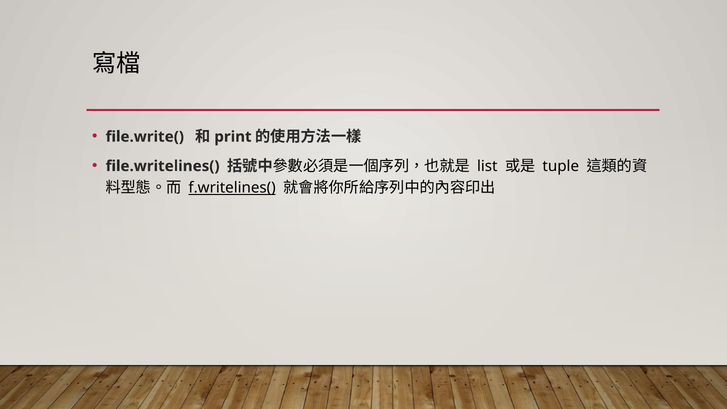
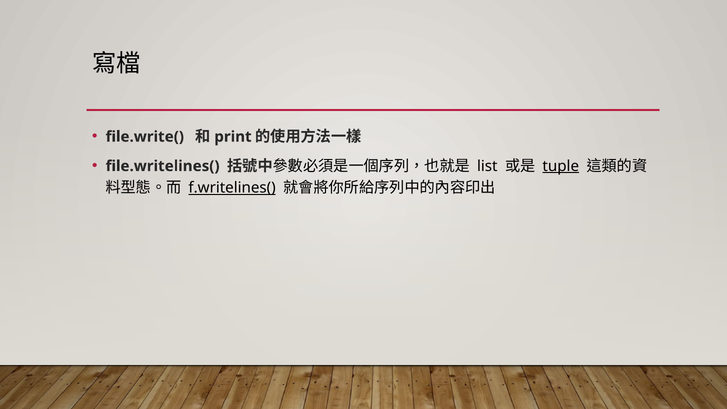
tuple underline: none -> present
